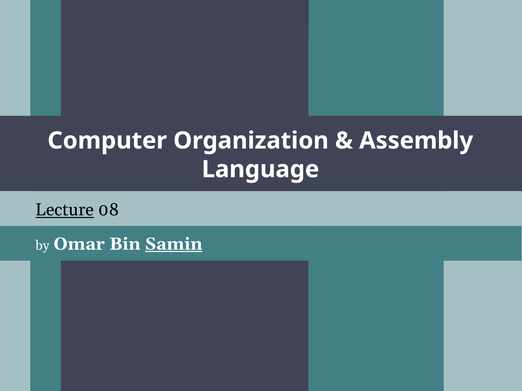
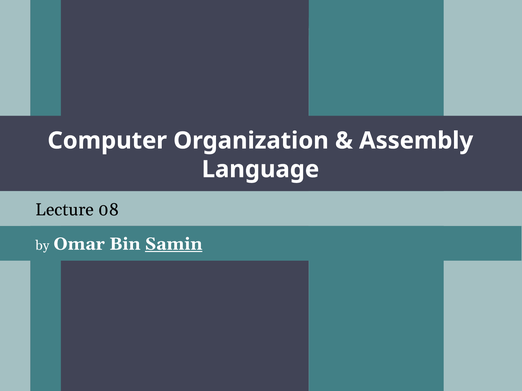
Lecture underline: present -> none
